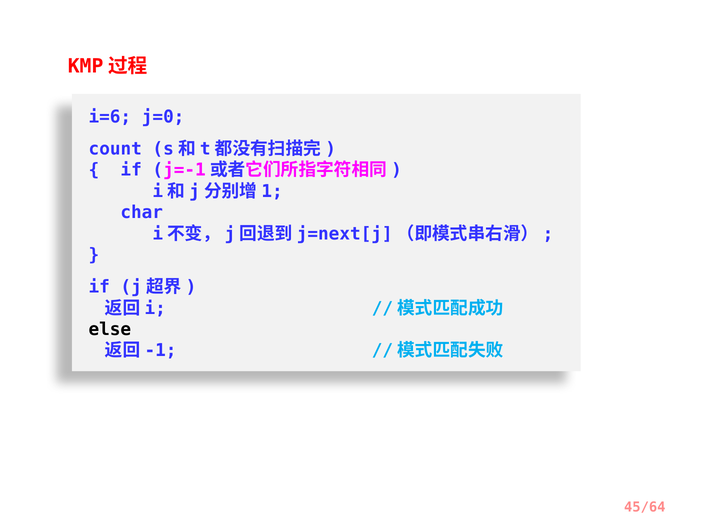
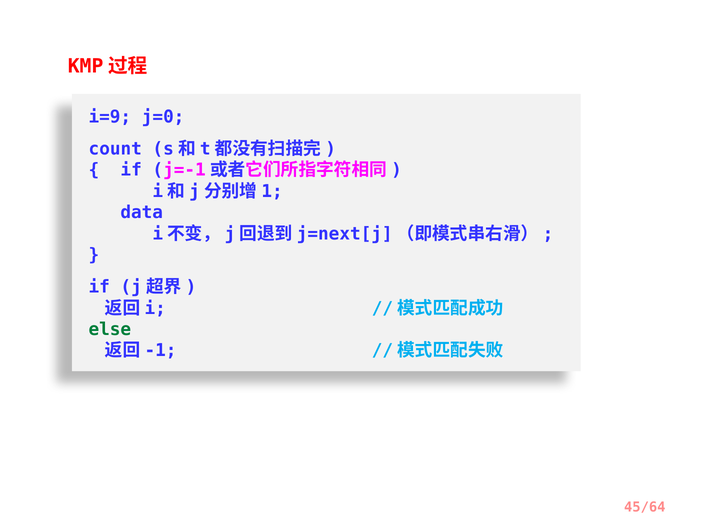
i=6: i=6 -> i=9
char: char -> data
else colour: black -> green
